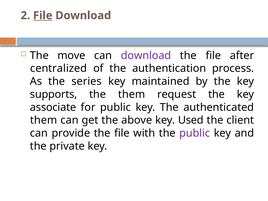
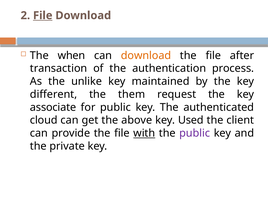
move: move -> when
download at (146, 55) colour: purple -> orange
centralized: centralized -> transaction
series: series -> unlike
supports: supports -> different
them at (44, 120): them -> cloud
with underline: none -> present
